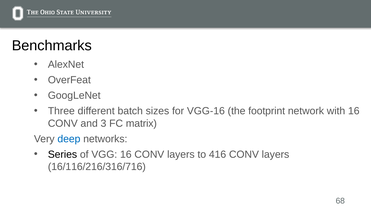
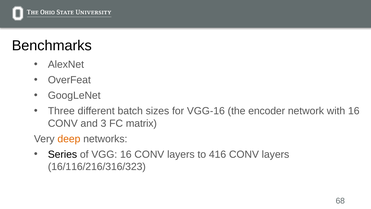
footprint: footprint -> encoder
deep colour: blue -> orange
16/116/216/316/716: 16/116/216/316/716 -> 16/116/216/316/323
